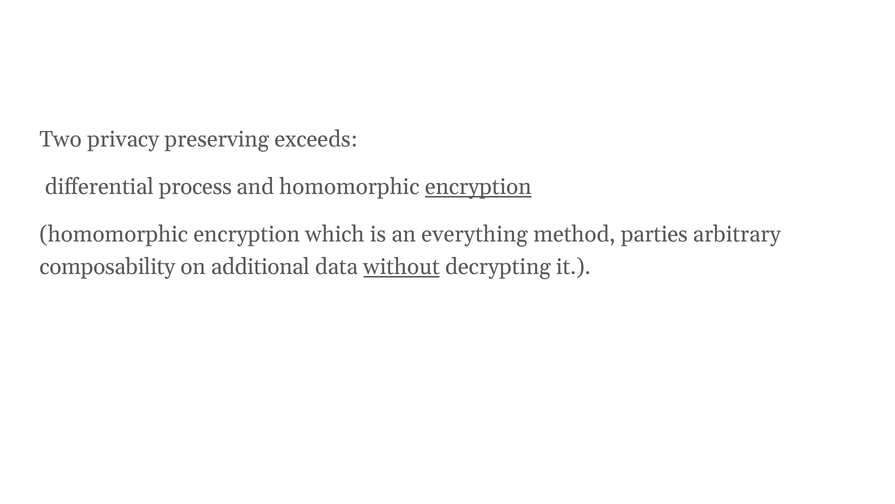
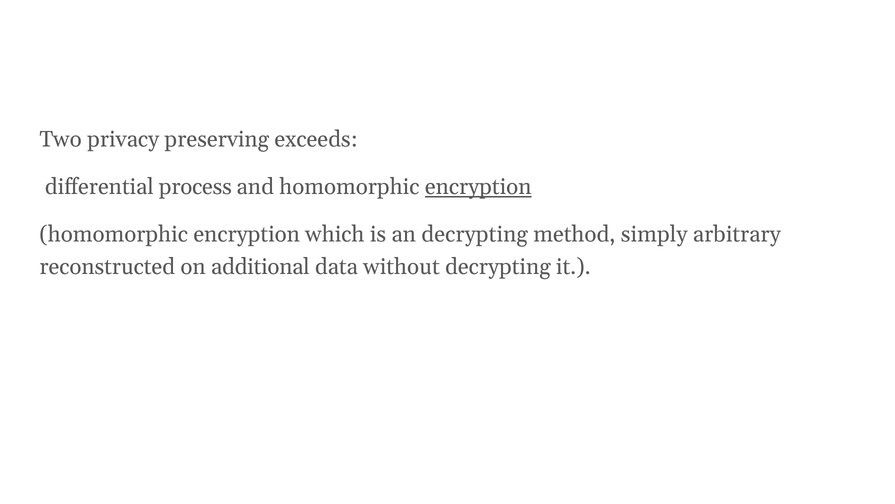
an everything: everything -> decrypting
parties: parties -> simply
composability: composability -> reconstructed
without underline: present -> none
